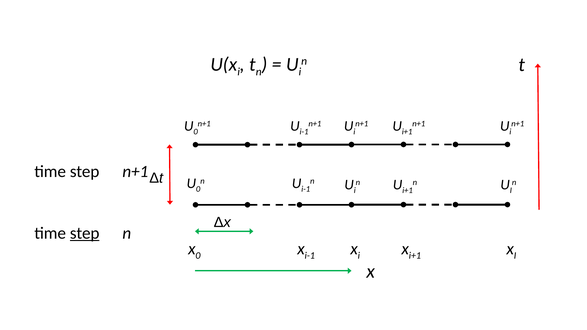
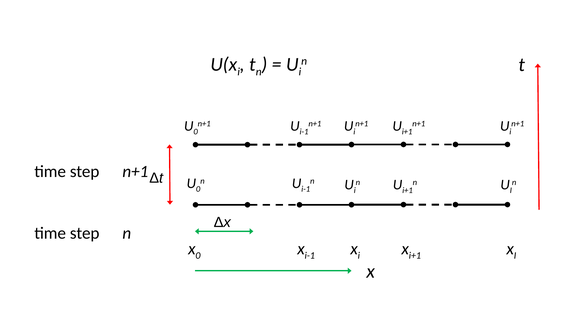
step at (85, 233) underline: present -> none
